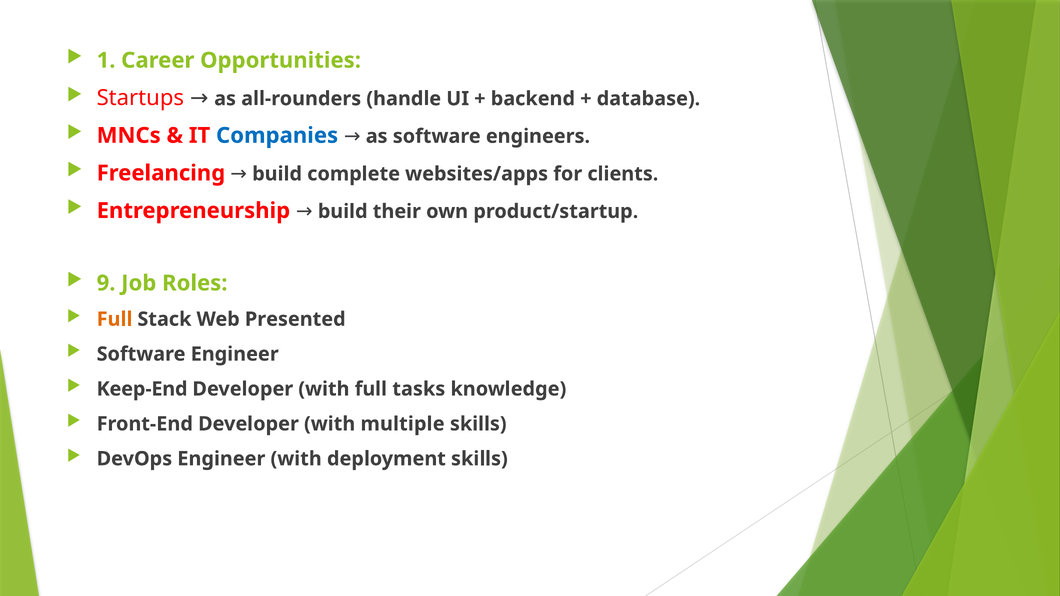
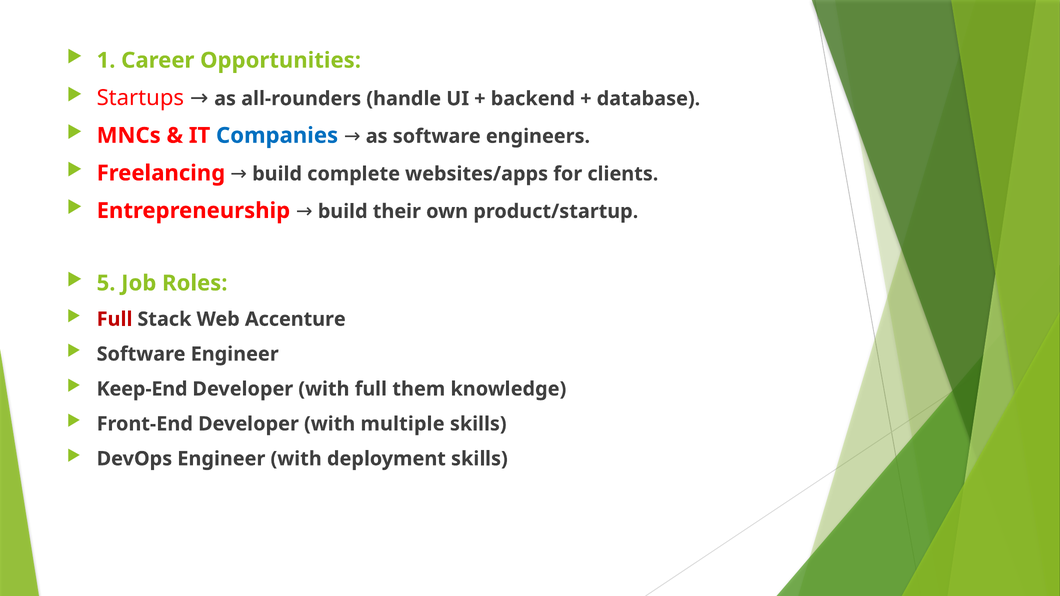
9: 9 -> 5
Full at (114, 319) colour: orange -> red
Presented: Presented -> Accenture
tasks: tasks -> them
